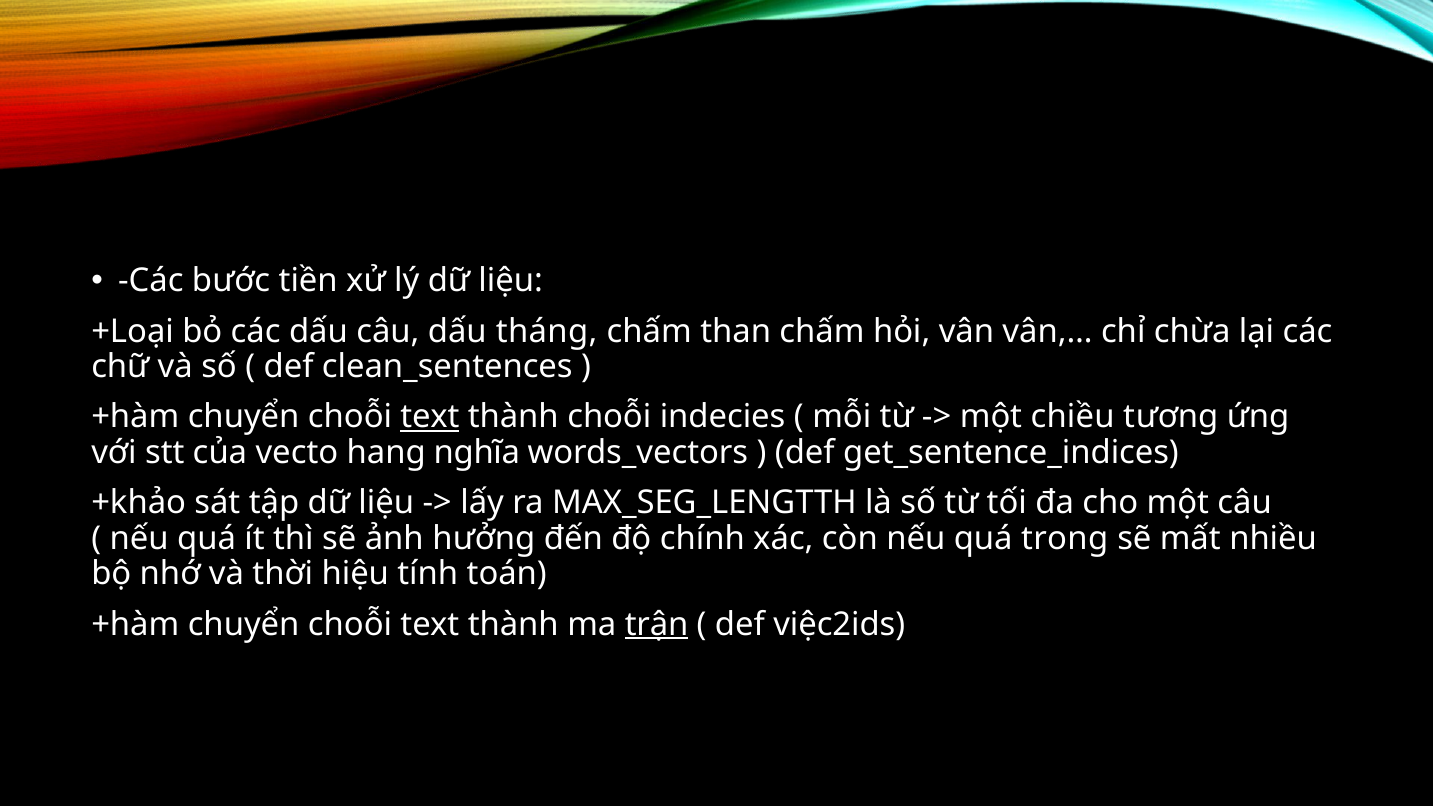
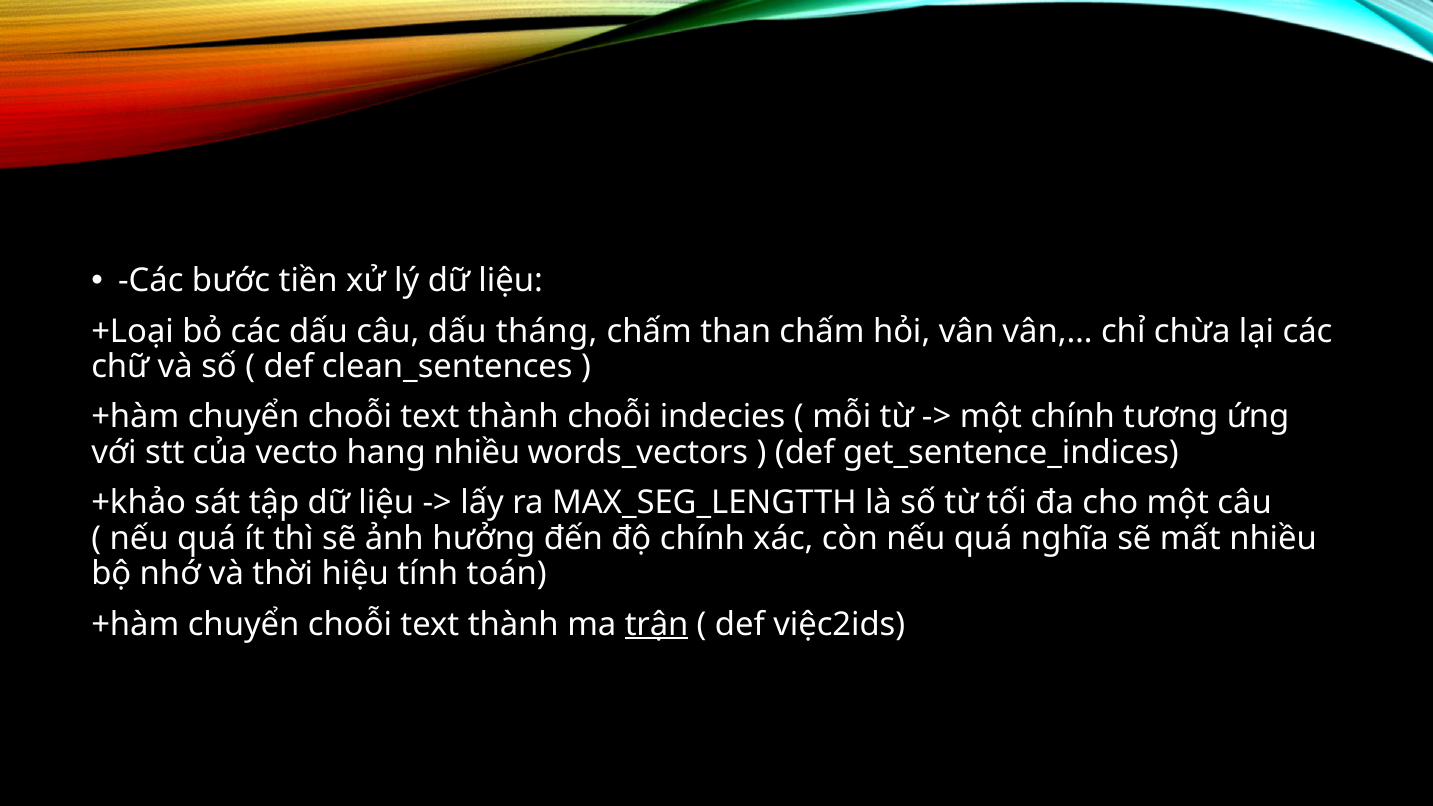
text at (430, 417) underline: present -> none
một chiều: chiều -> chính
hang nghĩa: nghĩa -> nhiều
trong: trong -> nghĩa
